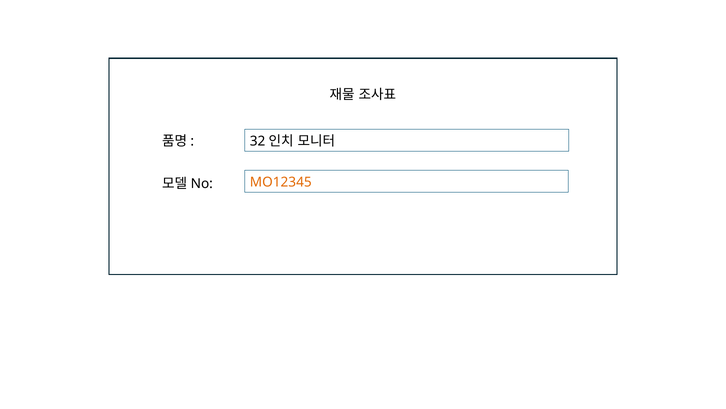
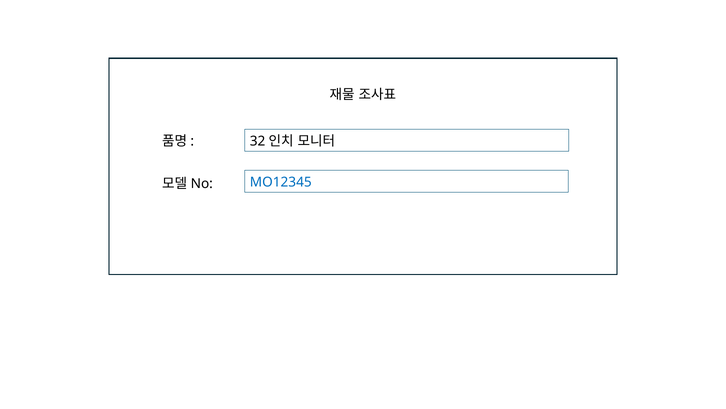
MO12345 colour: orange -> blue
